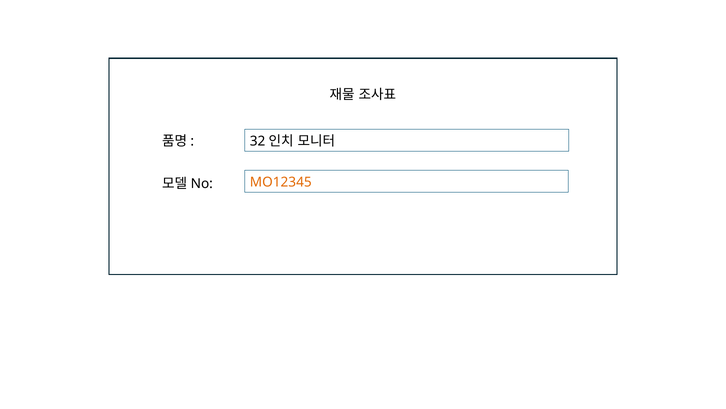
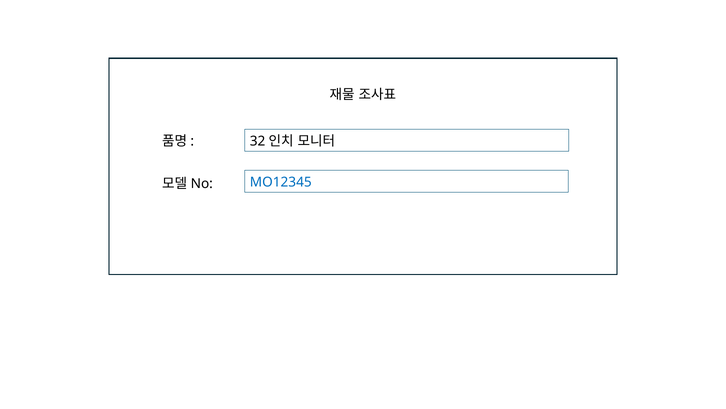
MO12345 colour: orange -> blue
